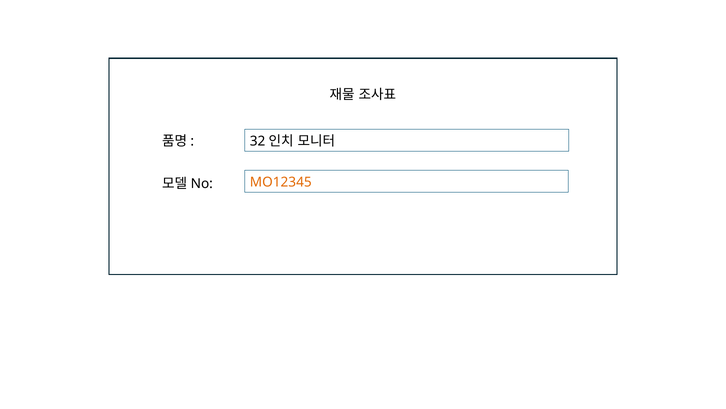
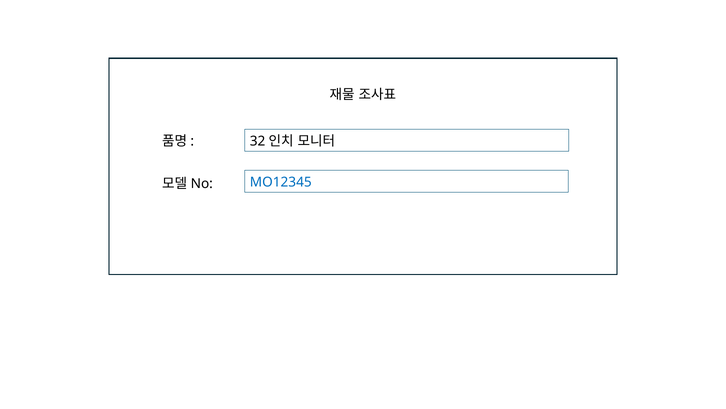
MO12345 colour: orange -> blue
